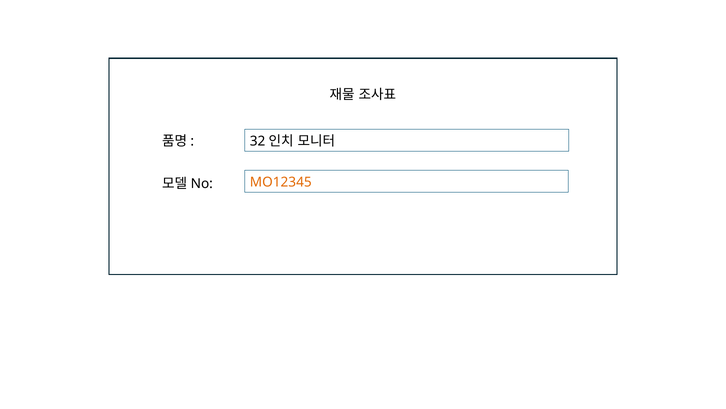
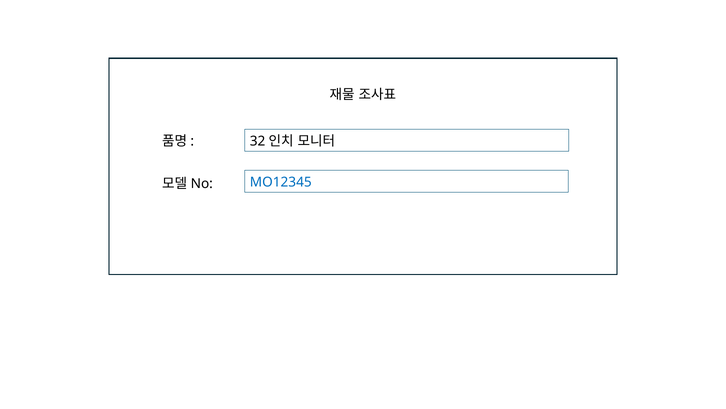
MO12345 colour: orange -> blue
